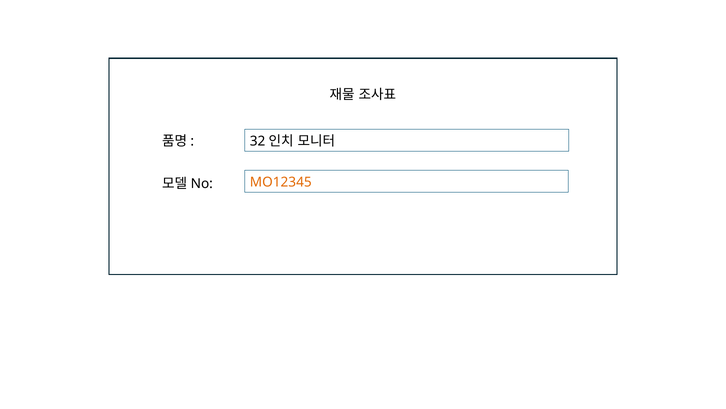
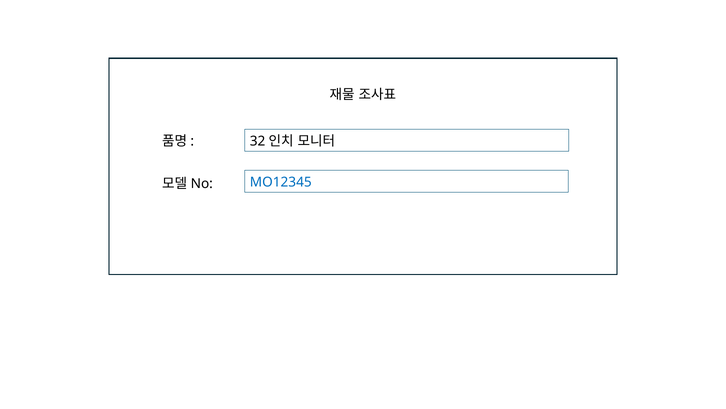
MO12345 colour: orange -> blue
